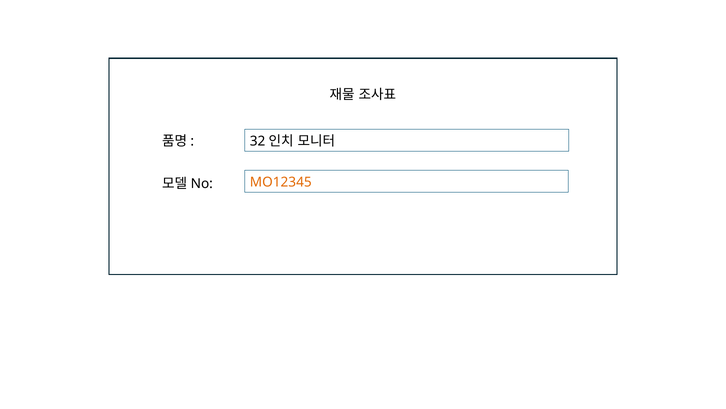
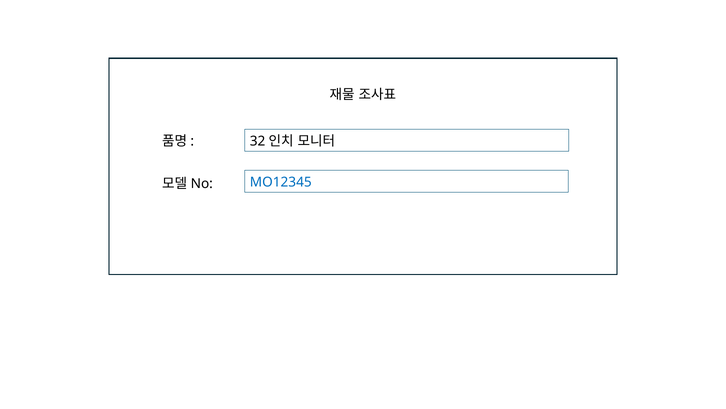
MO12345 colour: orange -> blue
